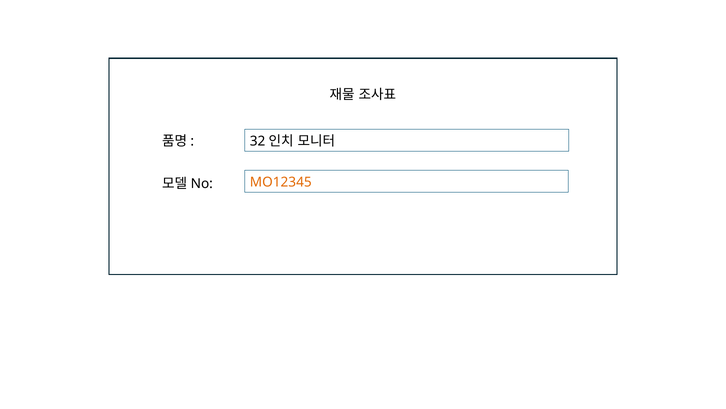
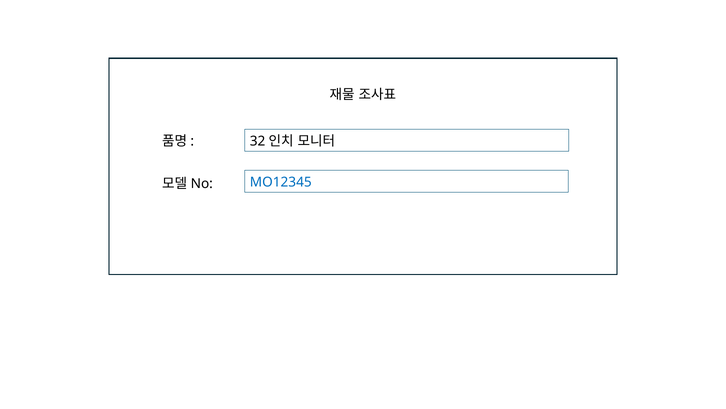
MO12345 colour: orange -> blue
